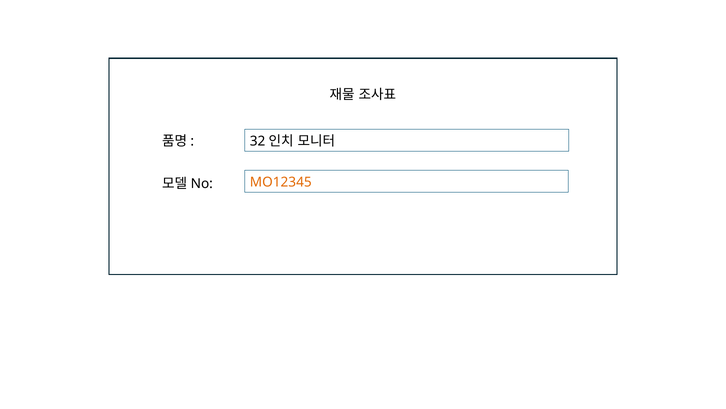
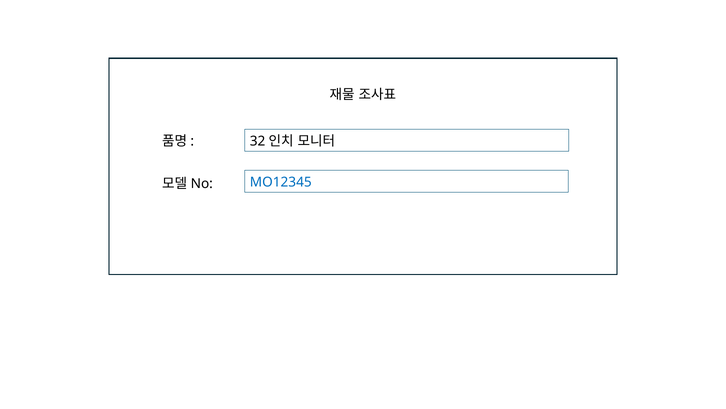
MO12345 colour: orange -> blue
